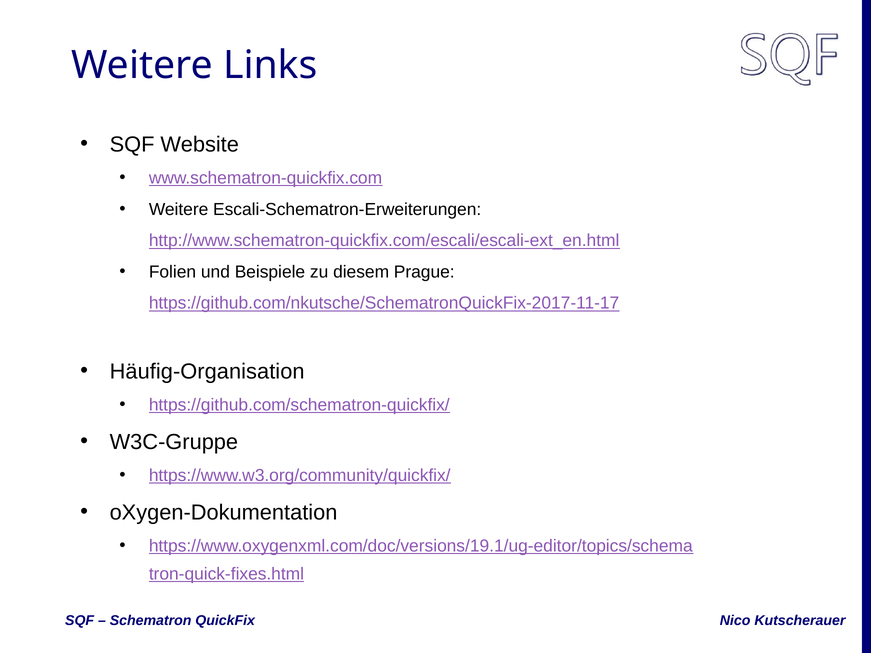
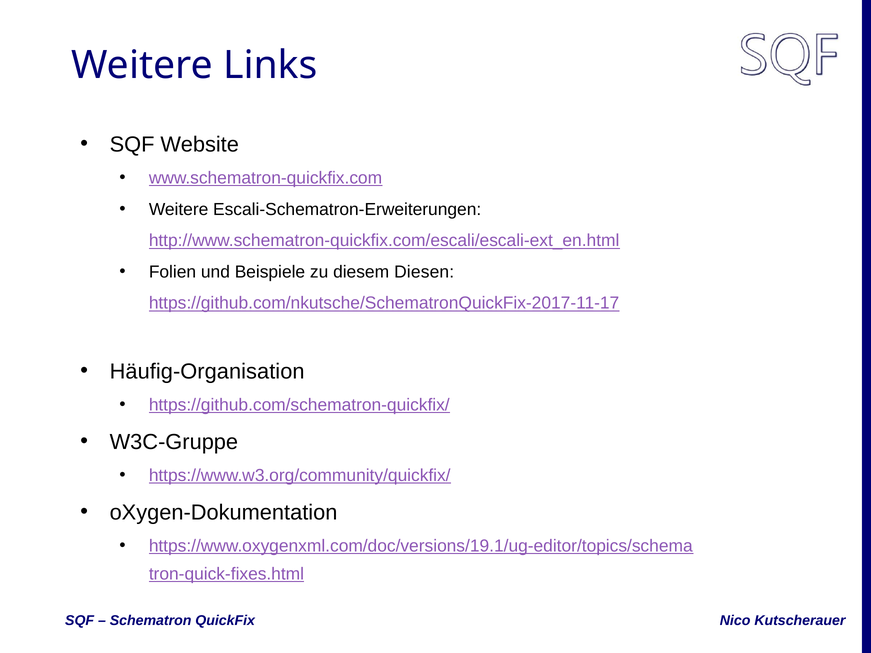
Prague: Prague -> Diesen
